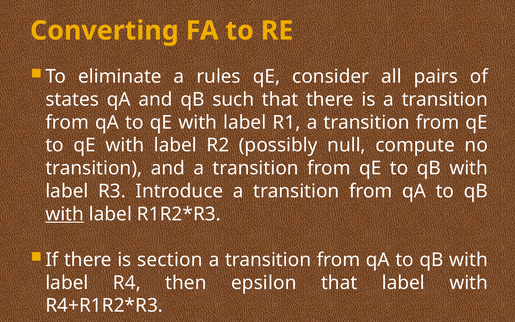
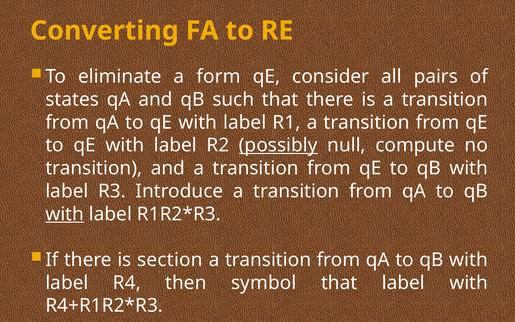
rules: rules -> form
possibly underline: none -> present
epsilon: epsilon -> symbol
